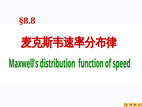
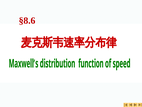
§8.8: §8.8 -> §8.6
